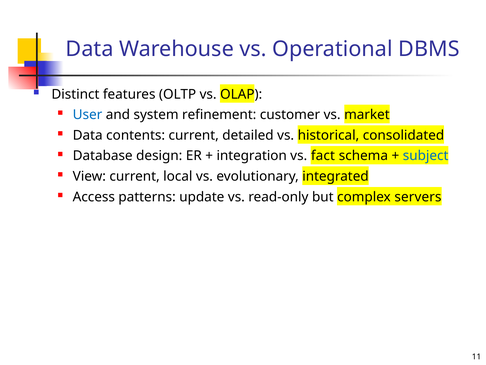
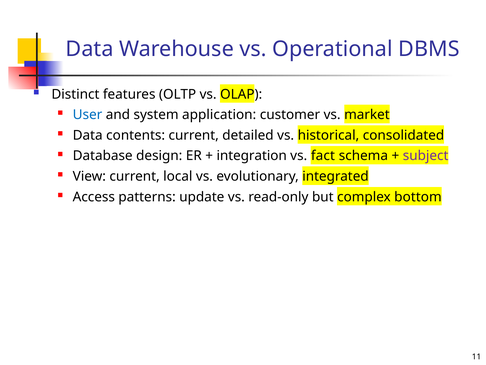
refinement: refinement -> application
subject colour: blue -> purple
servers: servers -> bottom
